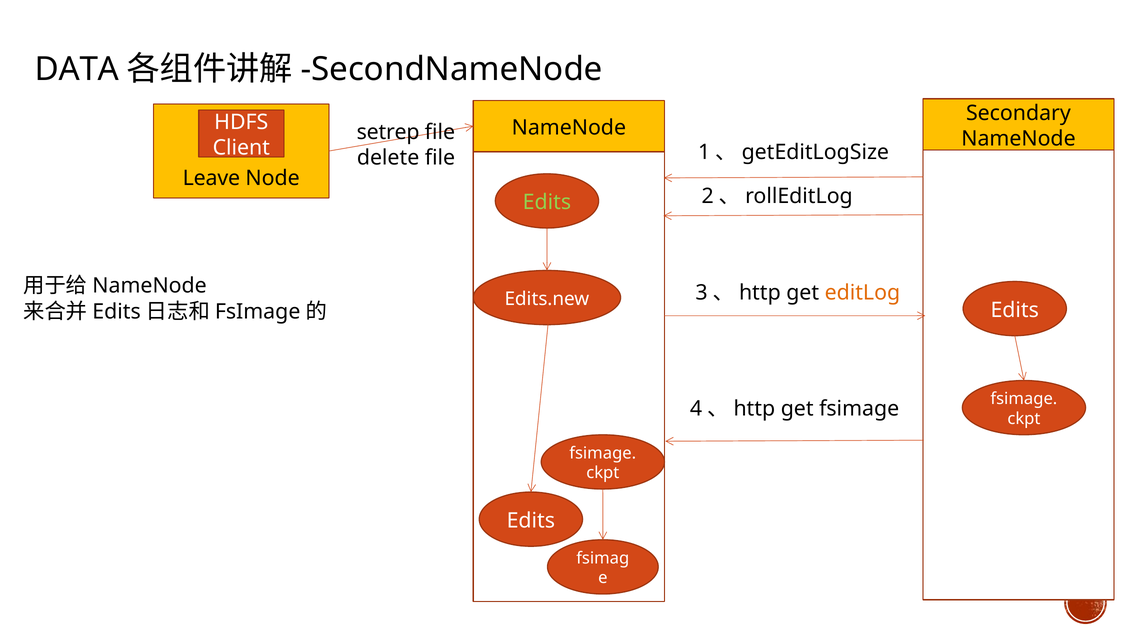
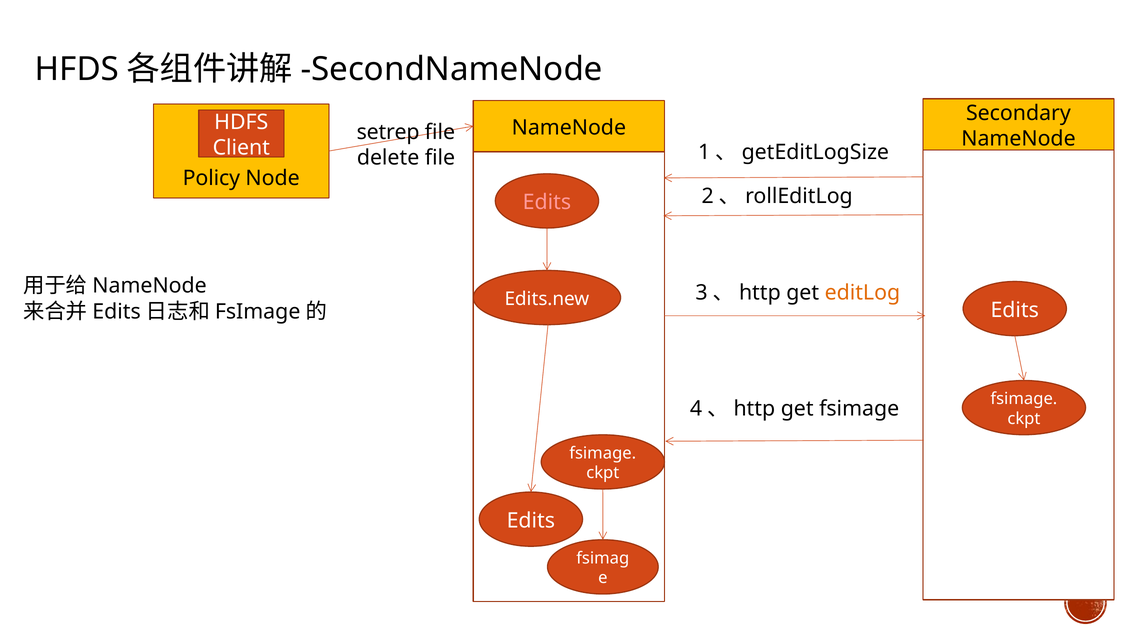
DATA at (77, 70): DATA -> HFDS
Leave: Leave -> Policy
Edits at (547, 202) colour: light green -> pink
